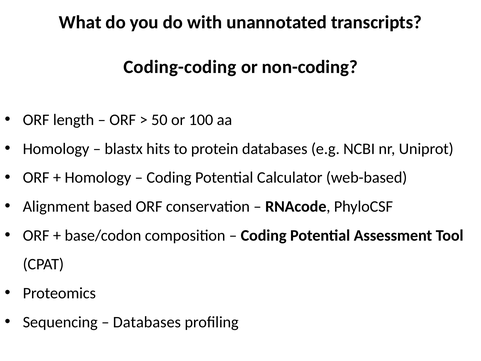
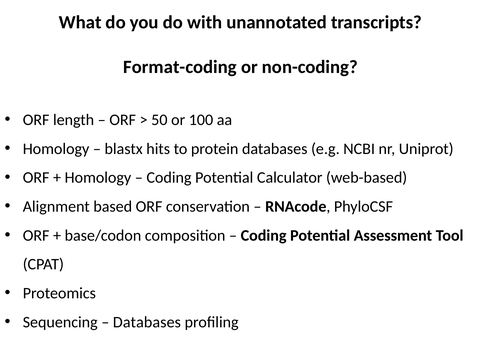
Coding-coding: Coding-coding -> Format-coding
